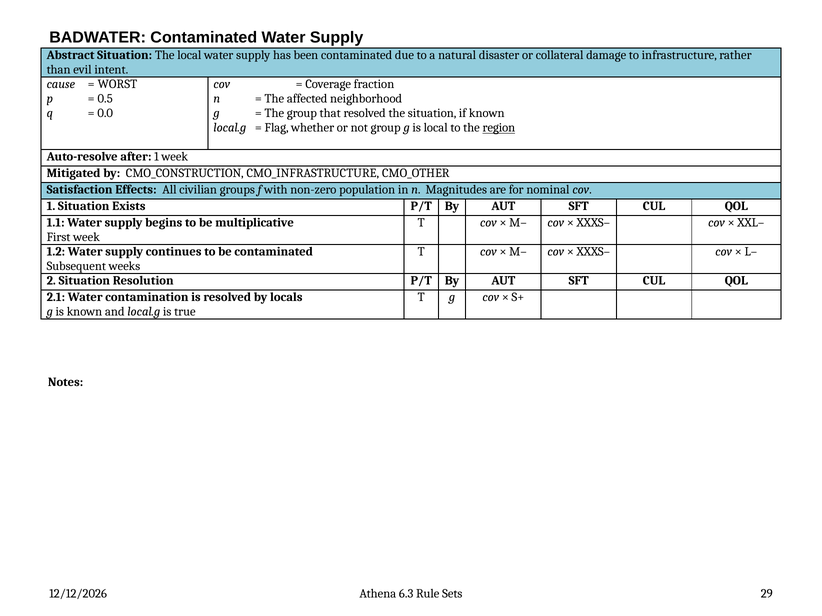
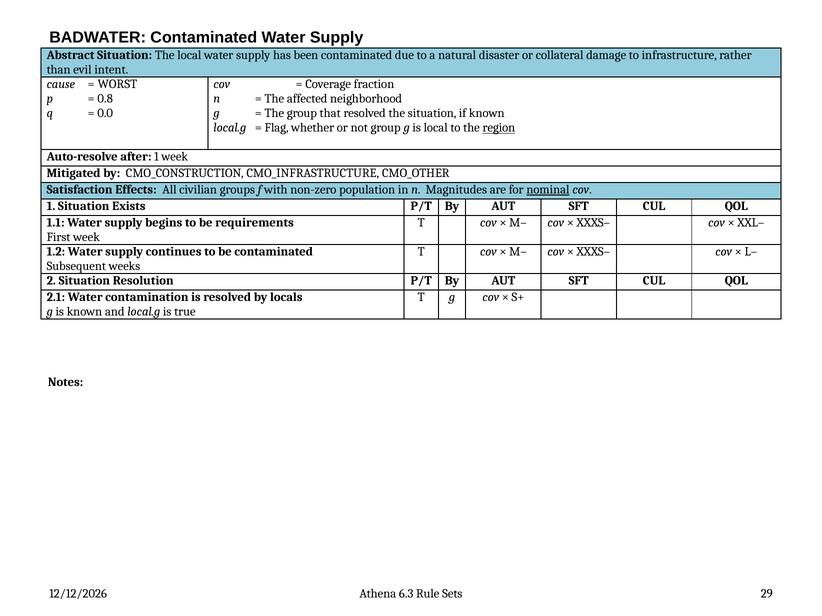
0.5: 0.5 -> 0.8
nominal underline: none -> present
multiplicative: multiplicative -> requirements
